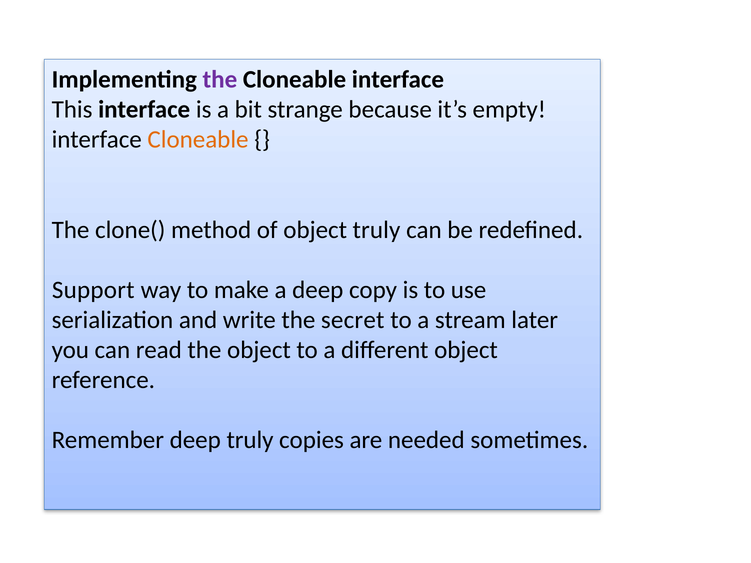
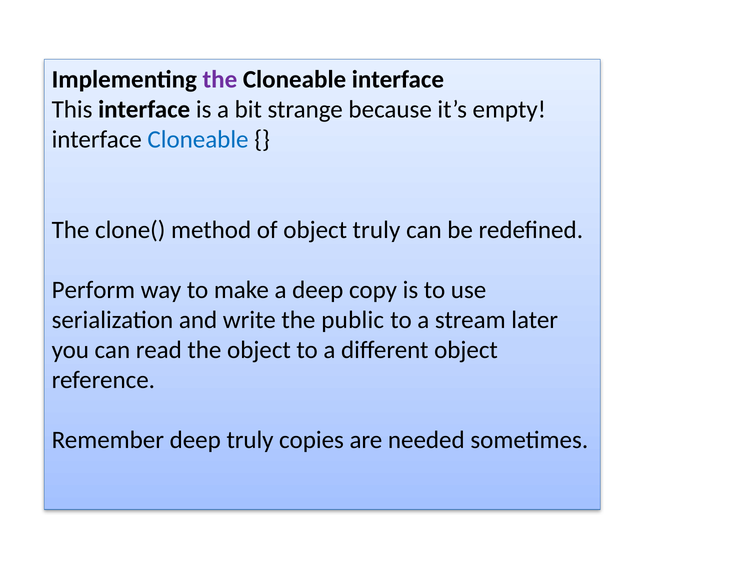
Cloneable at (198, 140) colour: orange -> blue
Support: Support -> Perform
secret: secret -> public
